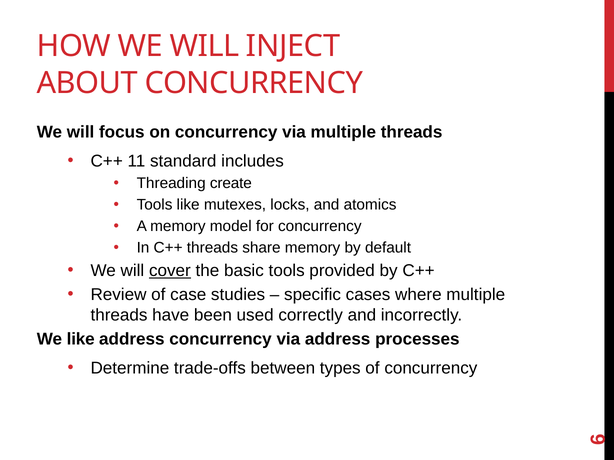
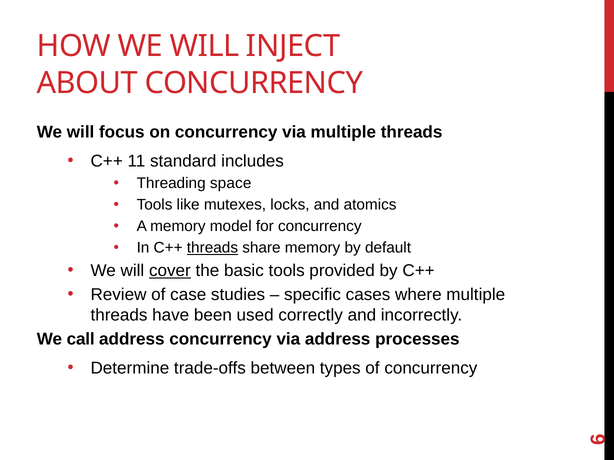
create: create -> space
threads at (212, 248) underline: none -> present
We like: like -> call
